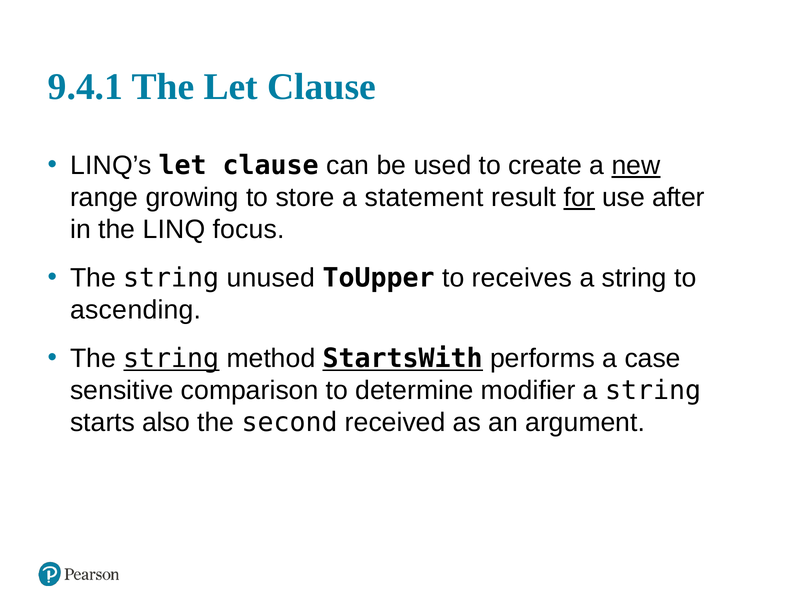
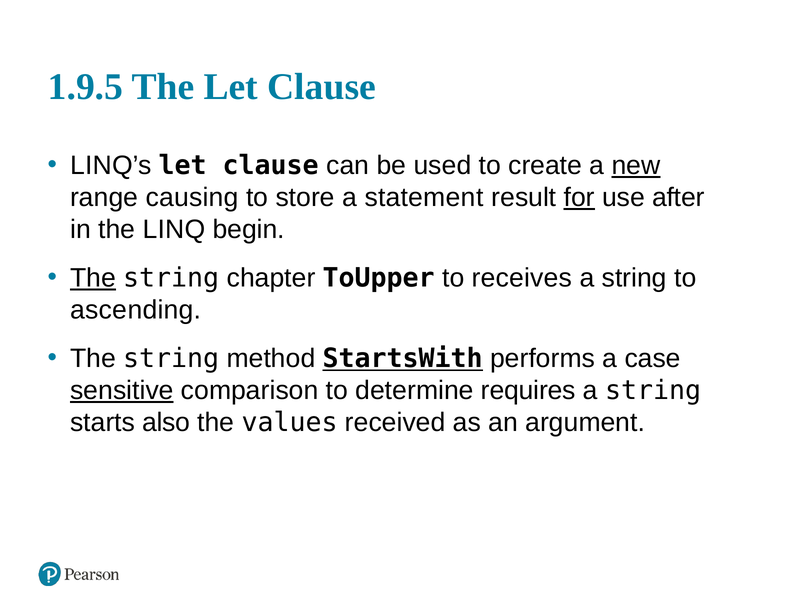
9.4.1: 9.4.1 -> 1.9.5
growing: growing -> causing
focus: focus -> begin
The at (93, 278) underline: none -> present
unused: unused -> chapter
string at (171, 358) underline: present -> none
sensitive underline: none -> present
modifier: modifier -> requires
second: second -> values
